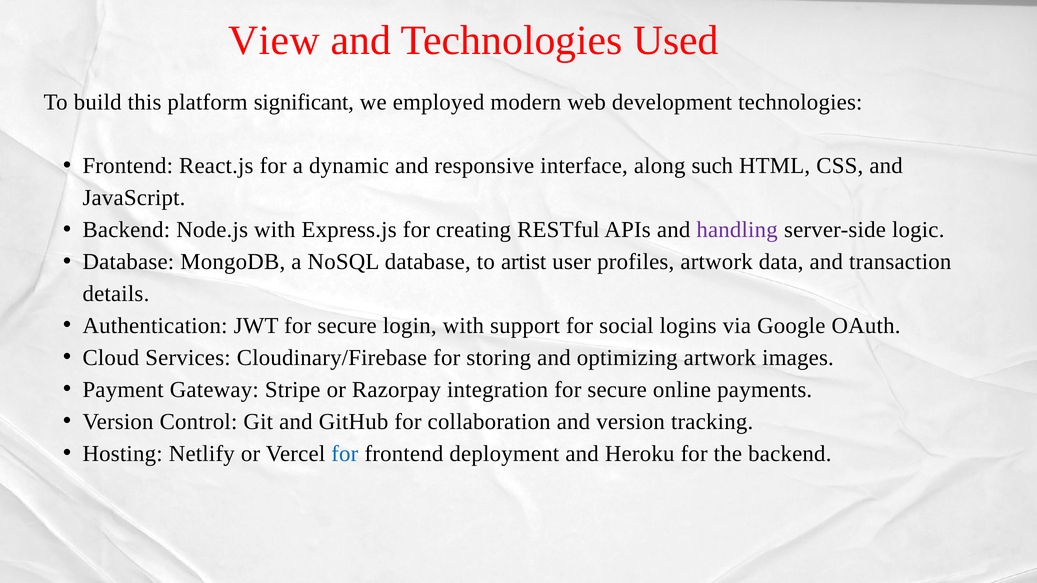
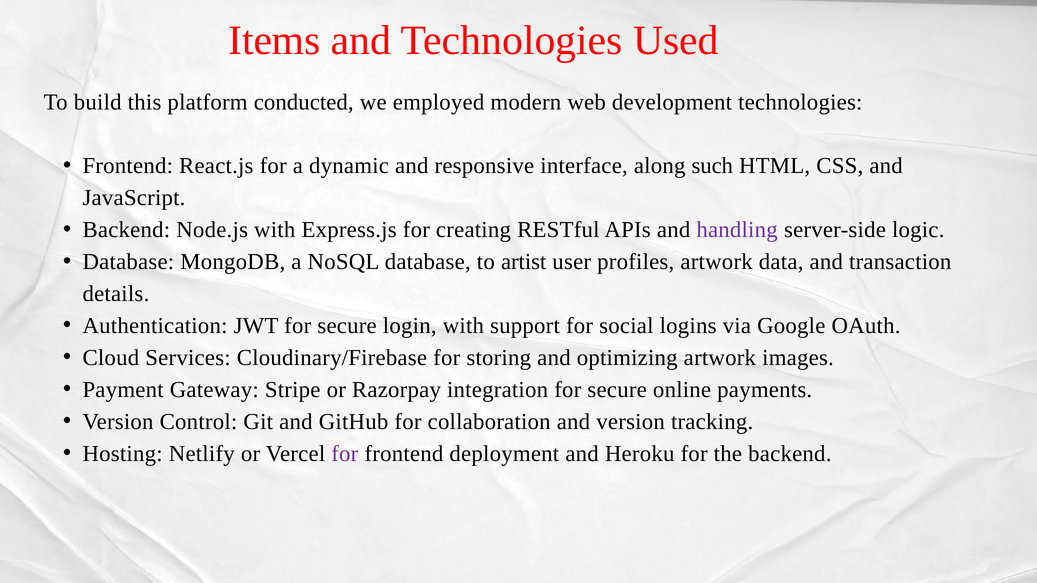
View: View -> Items
significant: significant -> conducted
for at (345, 454) colour: blue -> purple
